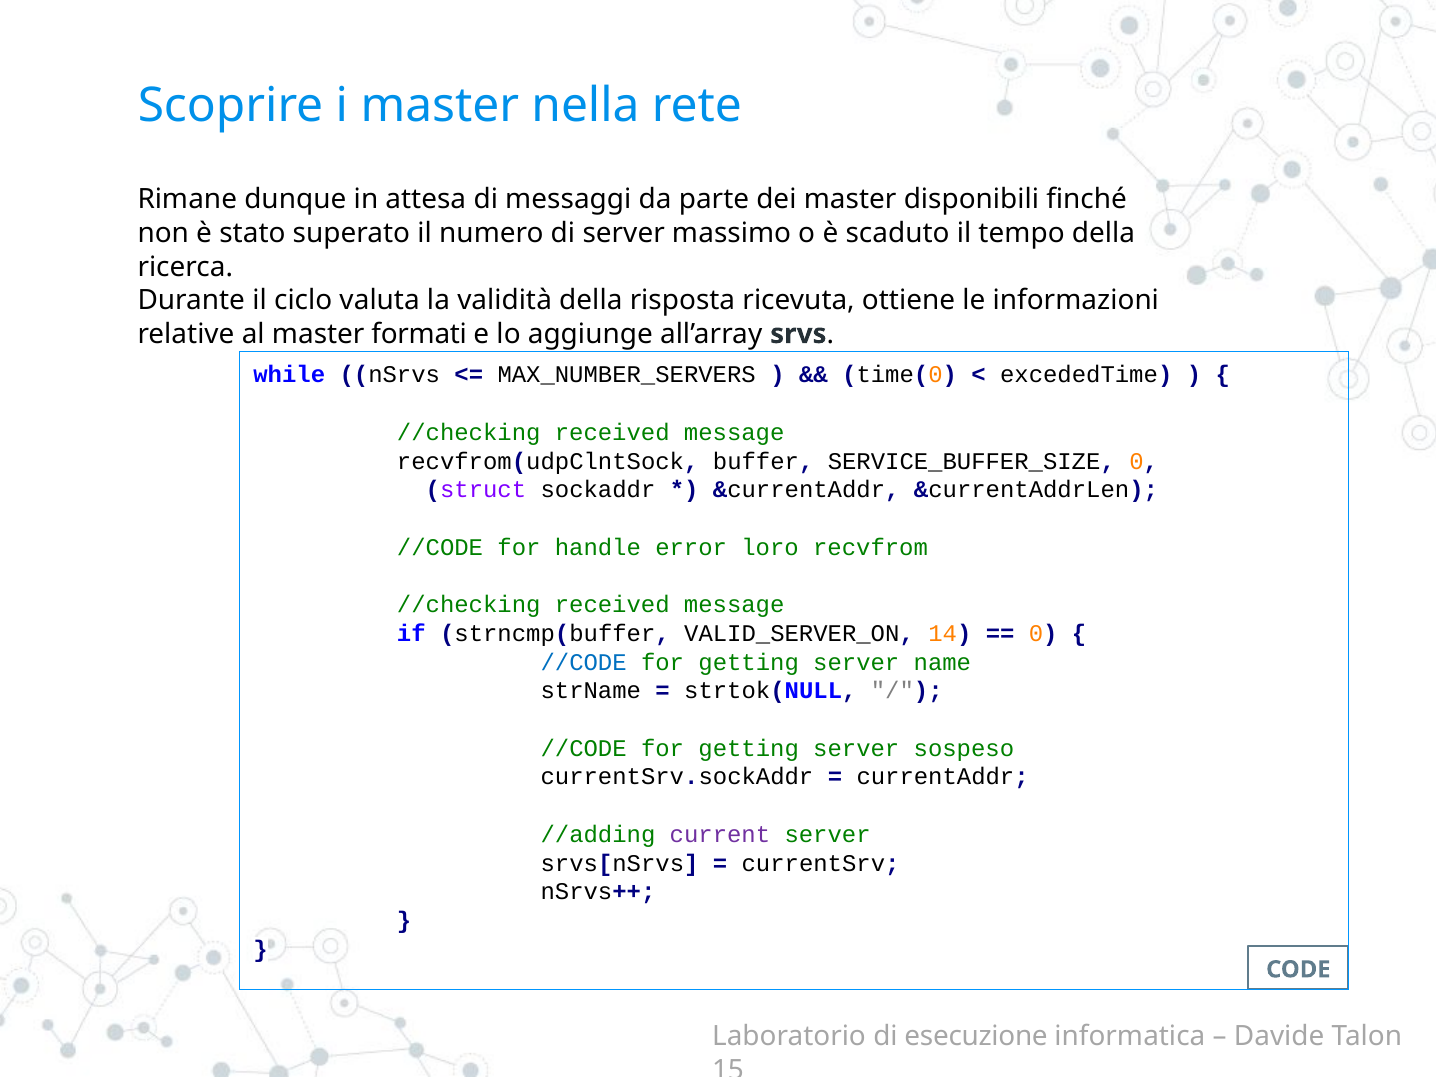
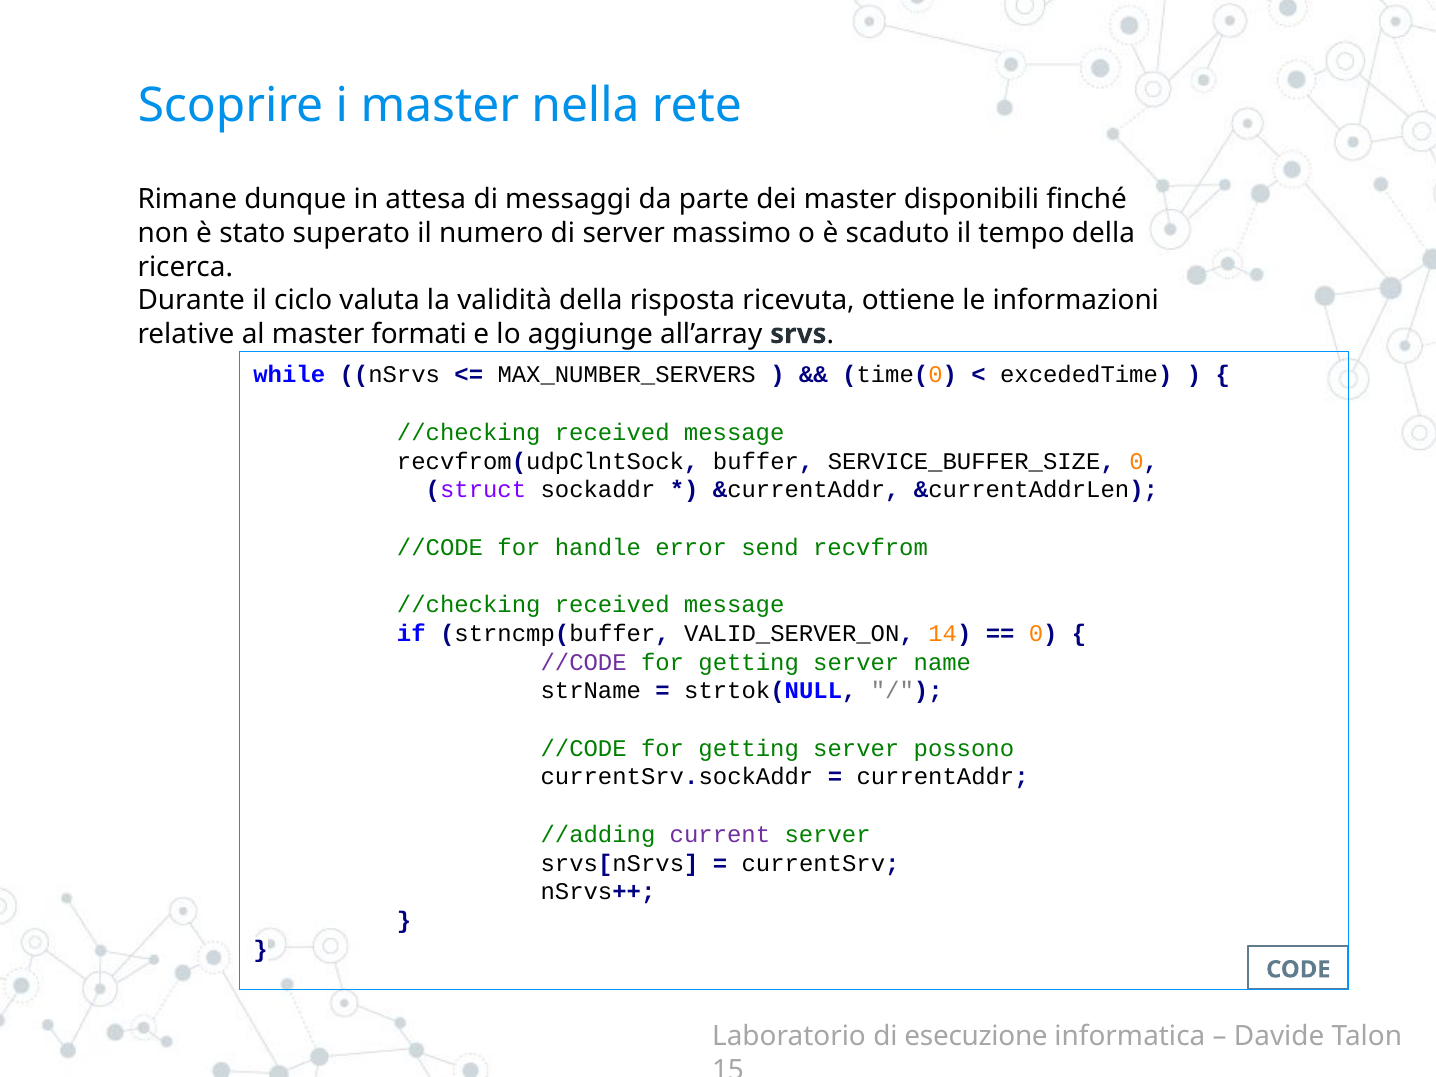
loro: loro -> send
//CODE at (584, 662) colour: blue -> purple
sospeso: sospeso -> possono
